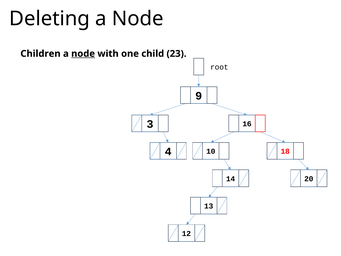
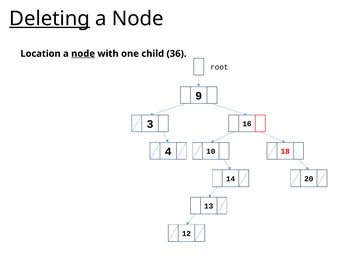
Deleting underline: none -> present
Children: Children -> Location
23: 23 -> 36
